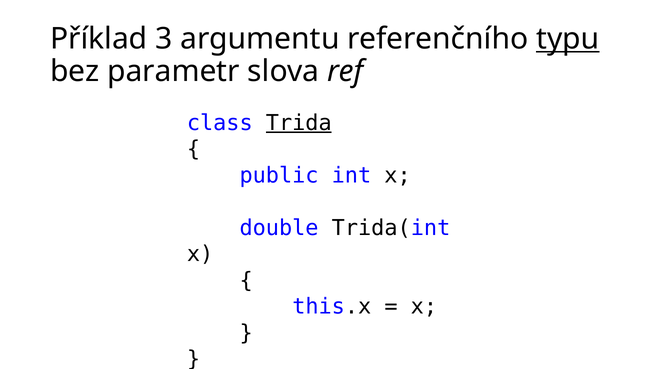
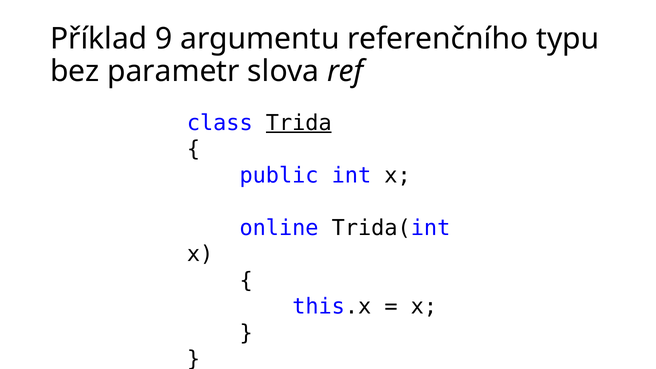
3: 3 -> 9
typu underline: present -> none
double: double -> online
